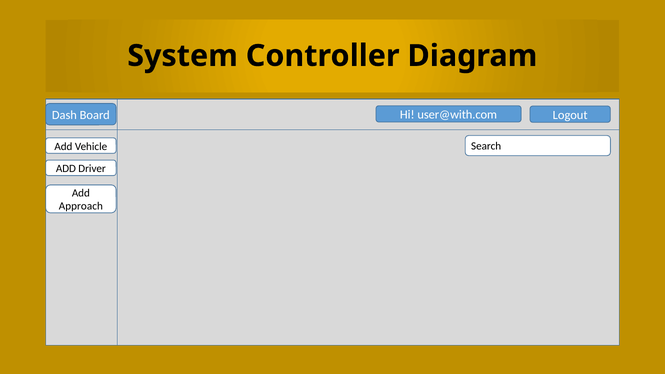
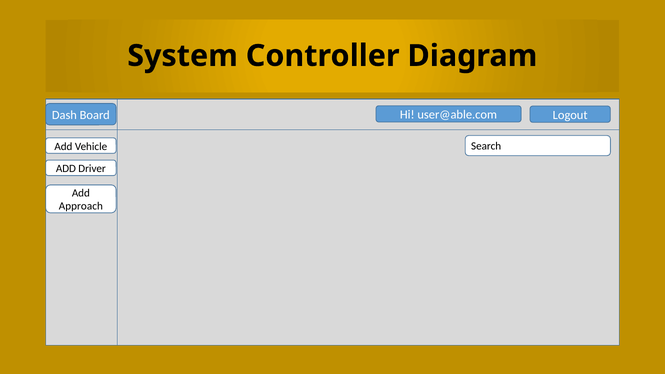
user@with.com: user@with.com -> user@able.com
